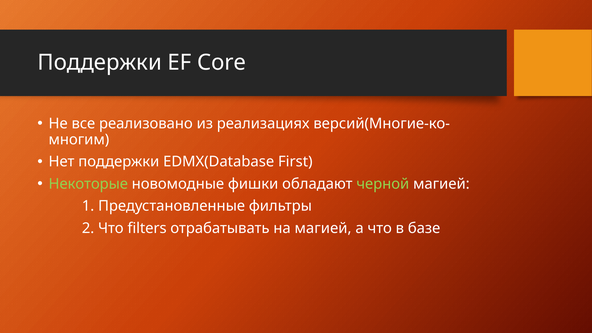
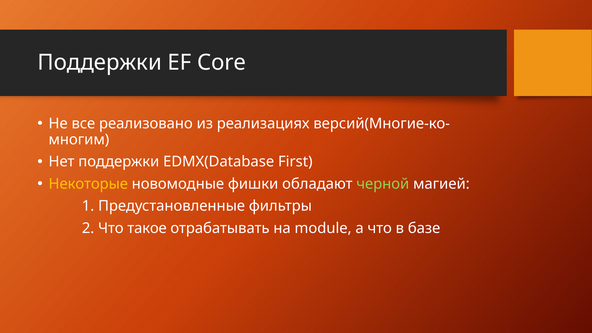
Некоторые colour: light green -> yellow
filters: filters -> такое
на магией: магией -> module
